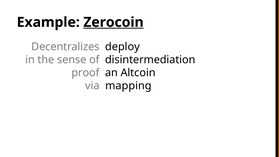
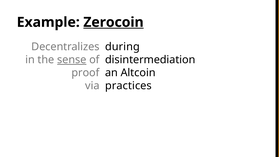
deploy: deploy -> during
sense underline: none -> present
mapping: mapping -> practices
